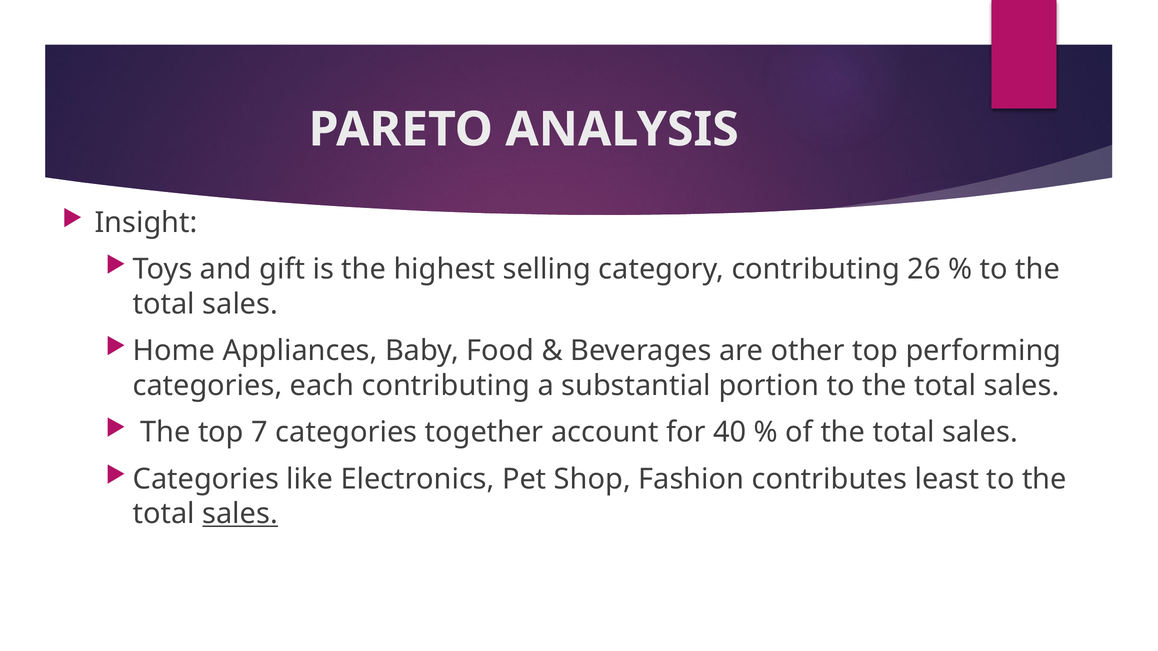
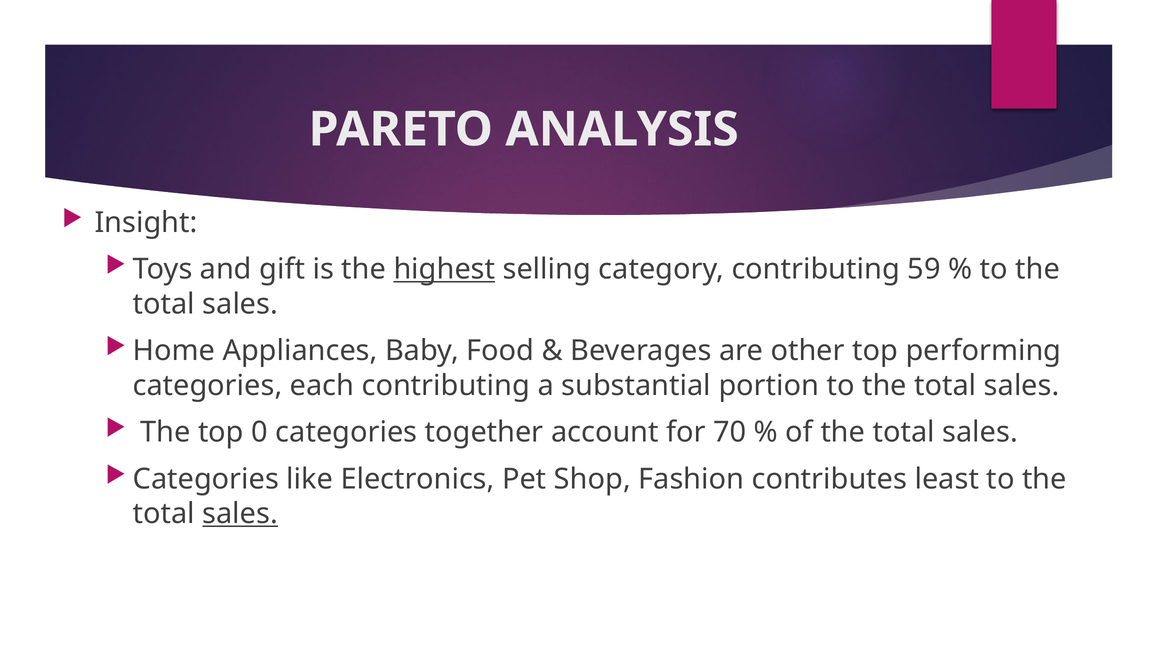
highest underline: none -> present
26: 26 -> 59
7: 7 -> 0
40: 40 -> 70
